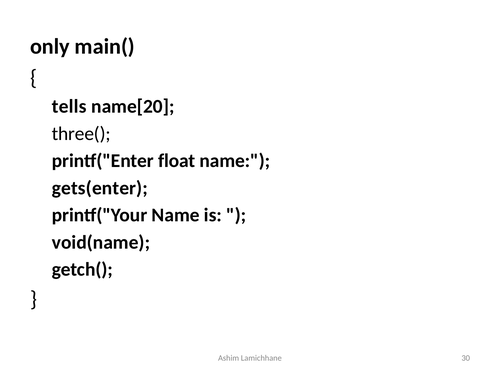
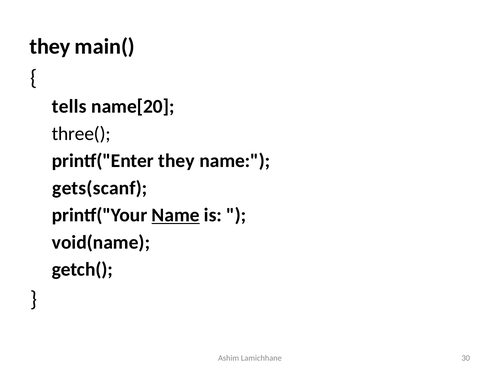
only at (50, 47): only -> they
printf("Enter float: float -> they
gets(enter: gets(enter -> gets(scanf
Name at (176, 215) underline: none -> present
